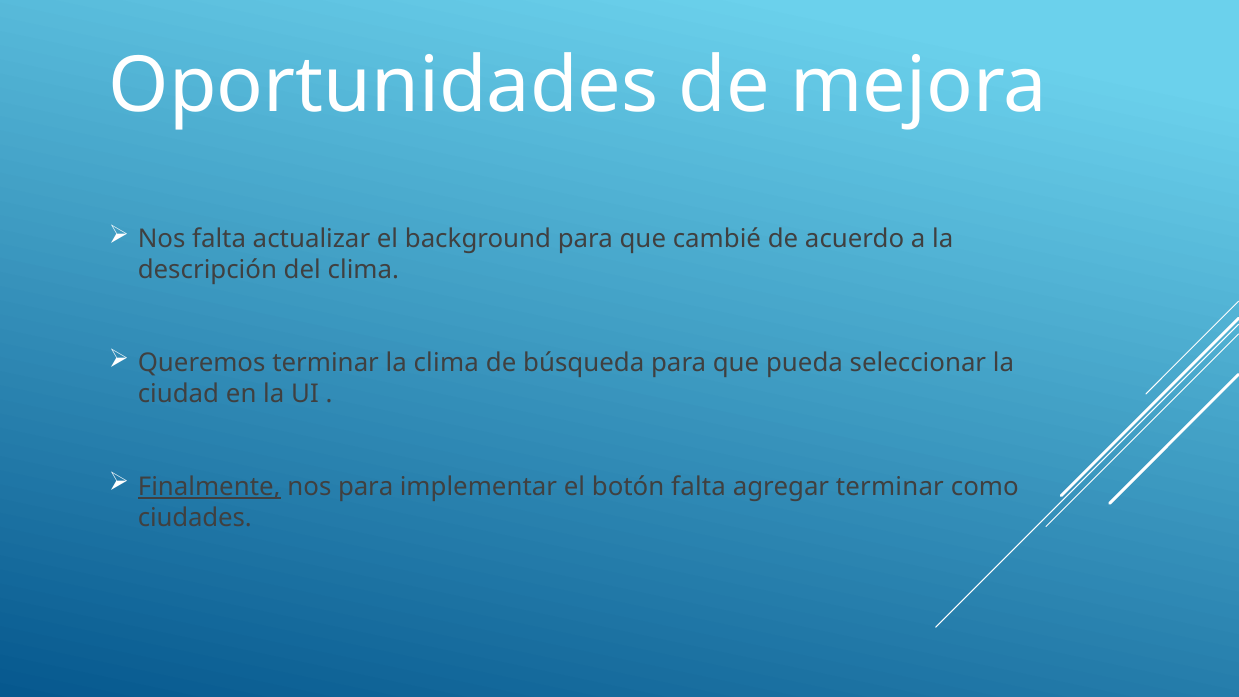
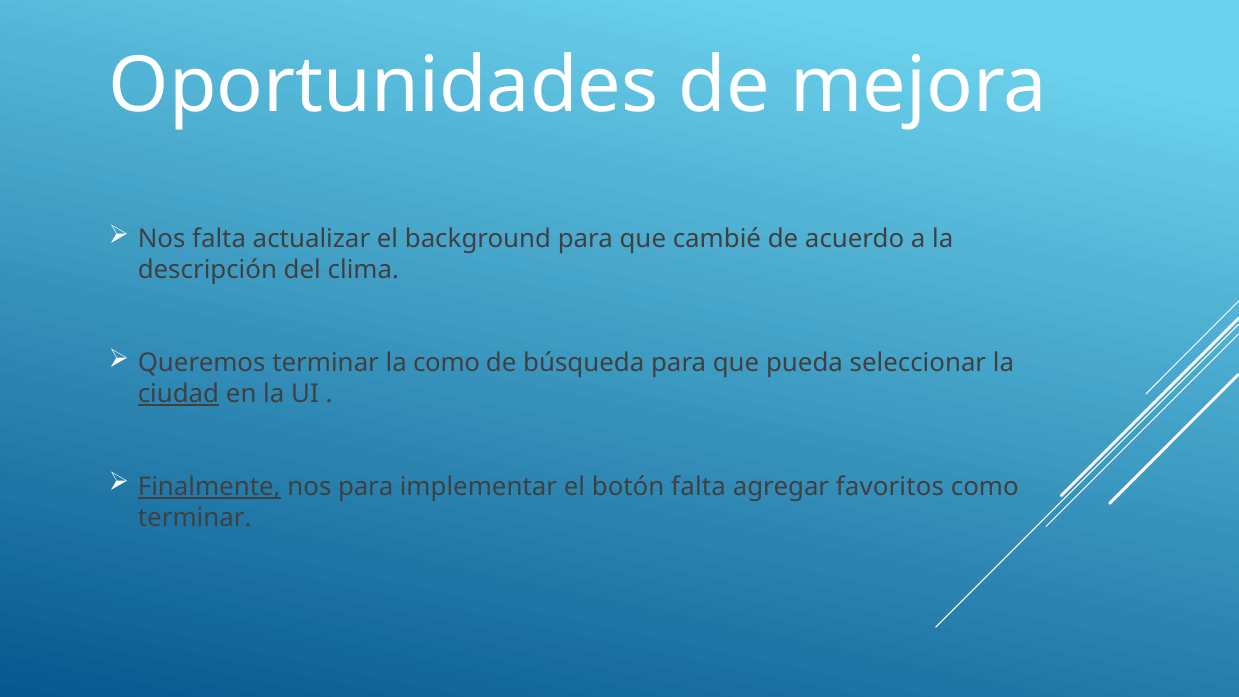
la clima: clima -> como
ciudad underline: none -> present
agregar terminar: terminar -> favoritos
ciudades at (195, 518): ciudades -> terminar
